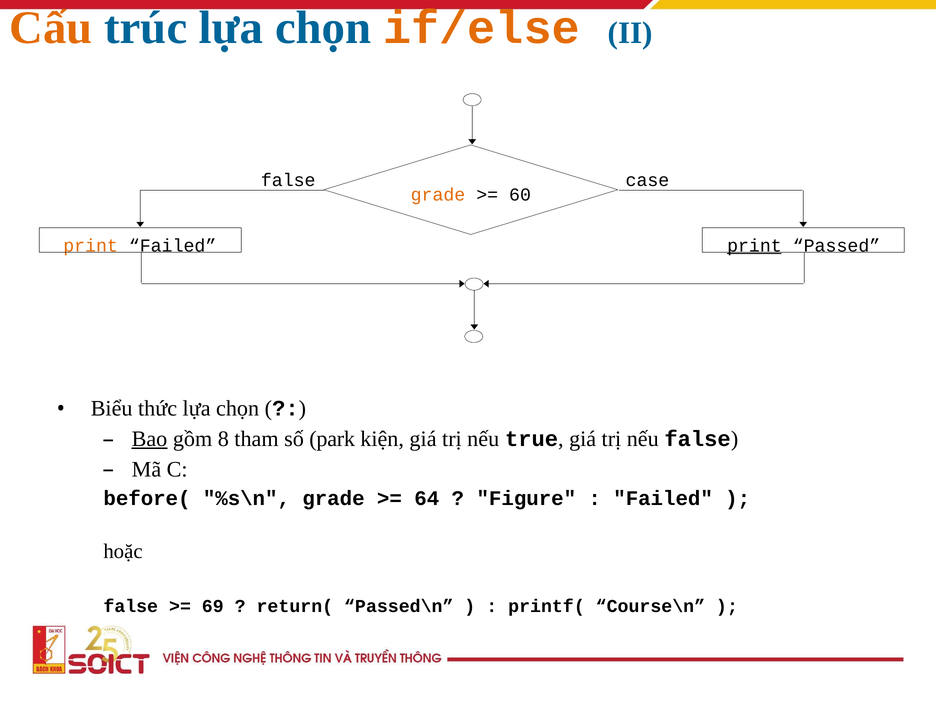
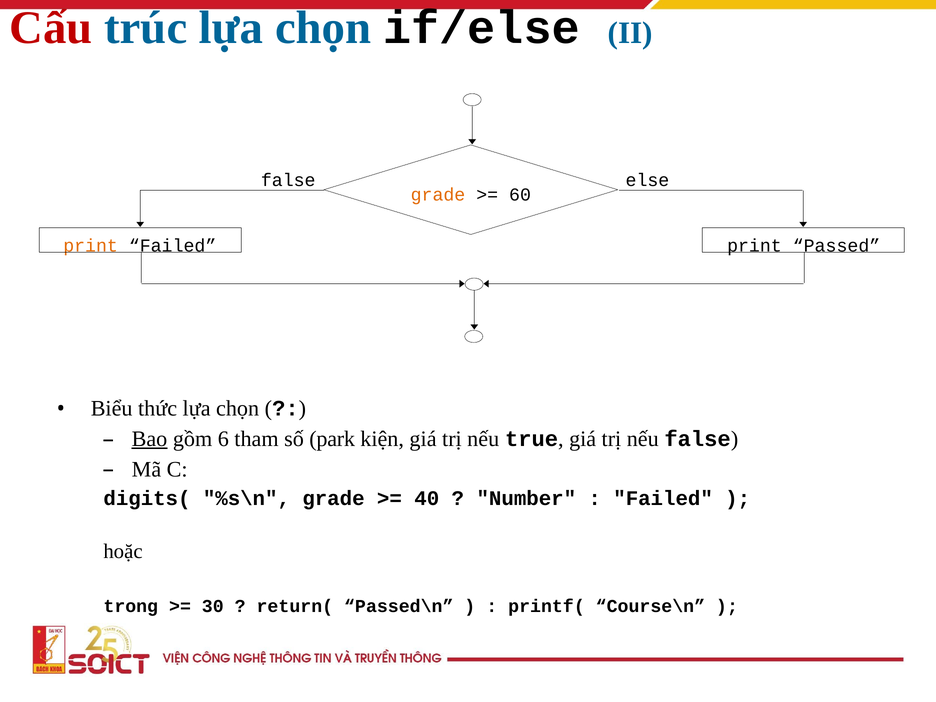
Cấu colour: orange -> red
if/else colour: orange -> black
case: case -> else
print at (754, 246) underline: present -> none
8: 8 -> 6
before(: before( -> digits(
64: 64 -> 40
Figure: Figure -> Number
false at (131, 606): false -> trong
69: 69 -> 30
